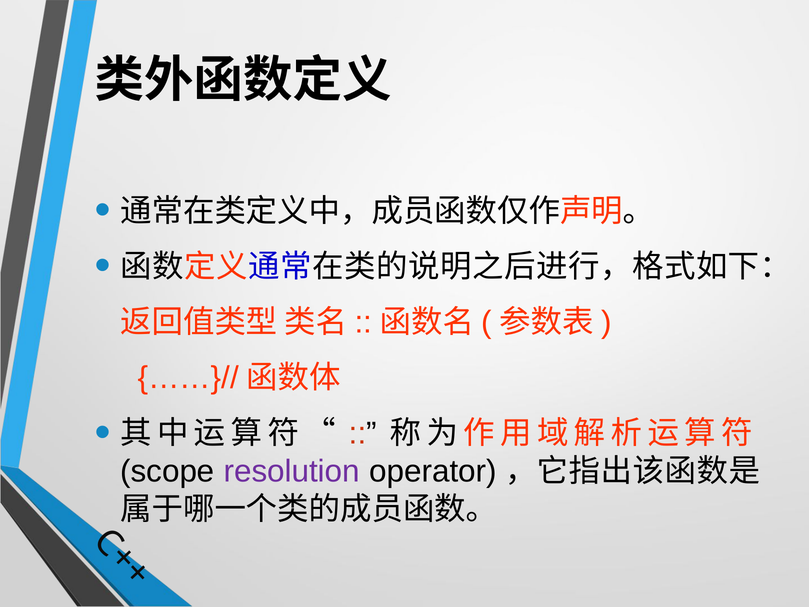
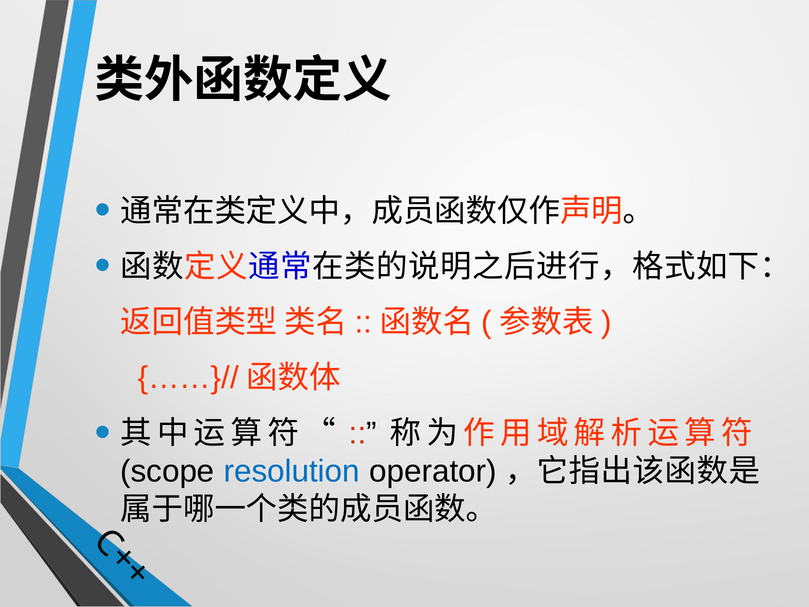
resolution colour: purple -> blue
